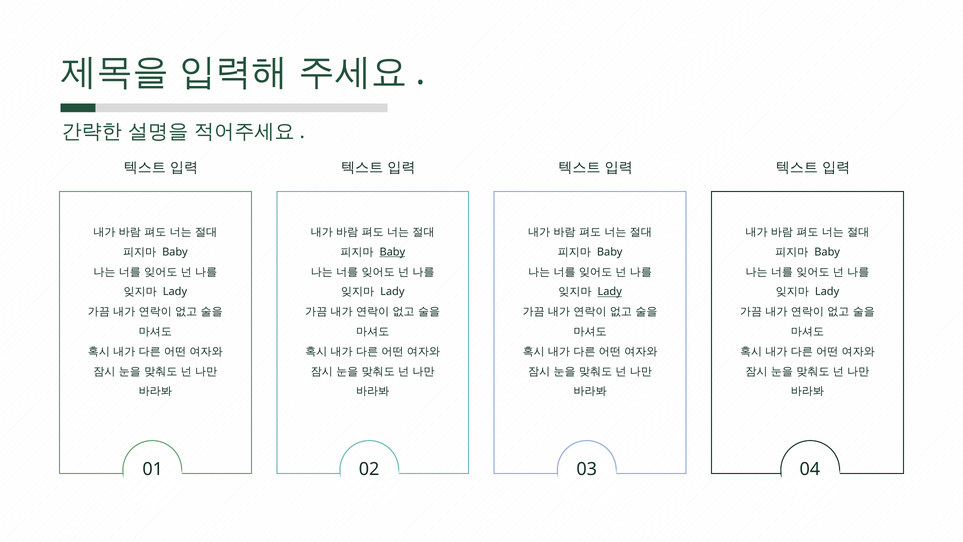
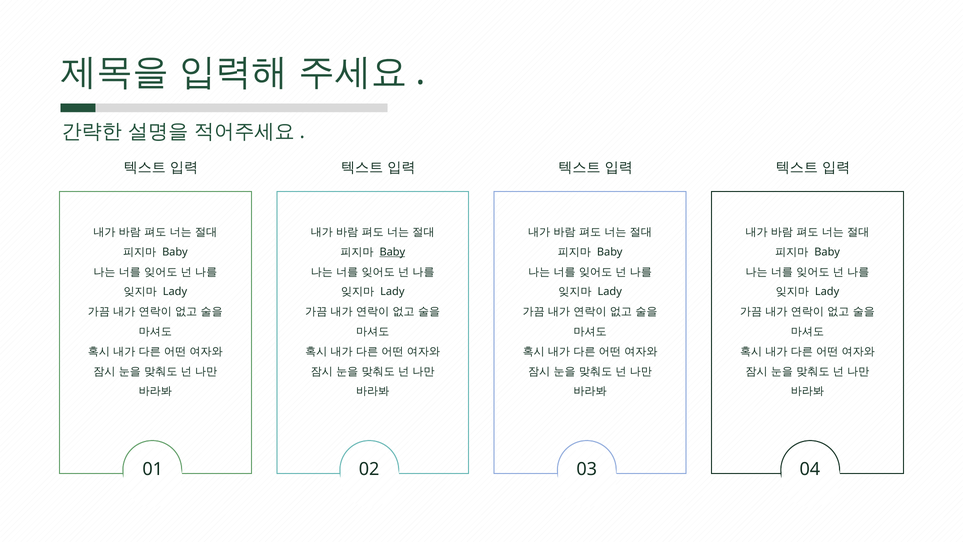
Lady at (610, 292) underline: present -> none
